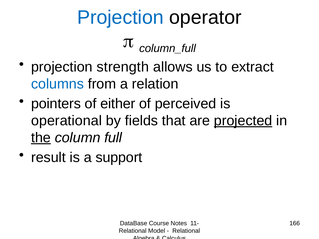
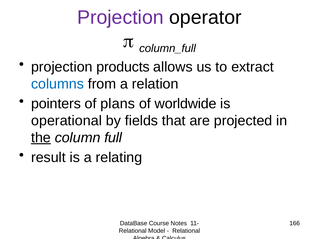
Projection at (120, 18) colour: blue -> purple
strength: strength -> products
either: either -> plans
perceived: perceived -> worldwide
projected underline: present -> none
support: support -> relating
